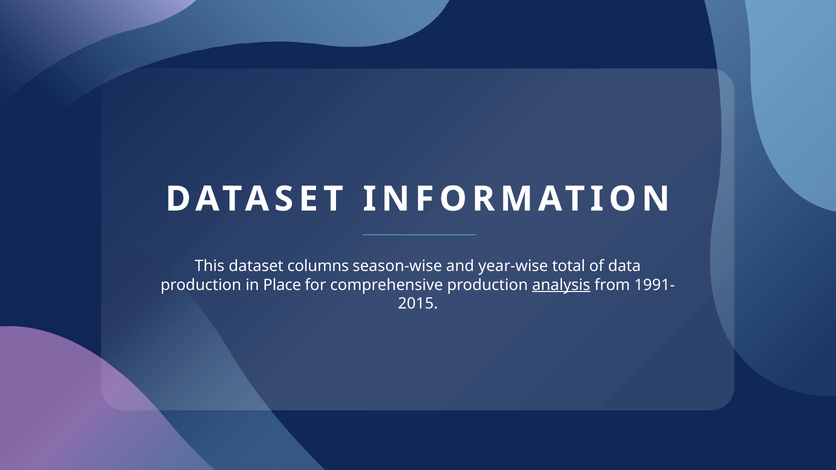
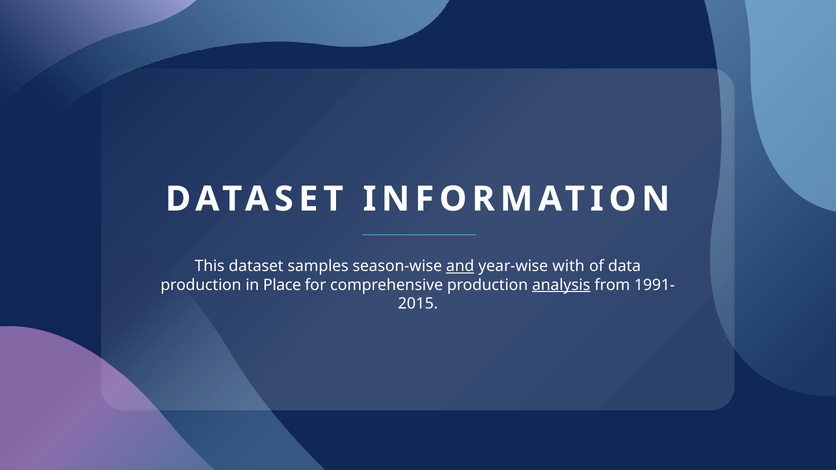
columns: columns -> samples
and underline: none -> present
total: total -> with
